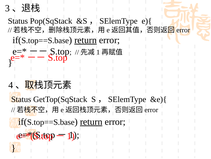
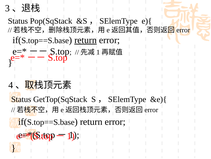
return at (91, 121) underline: present -> none
